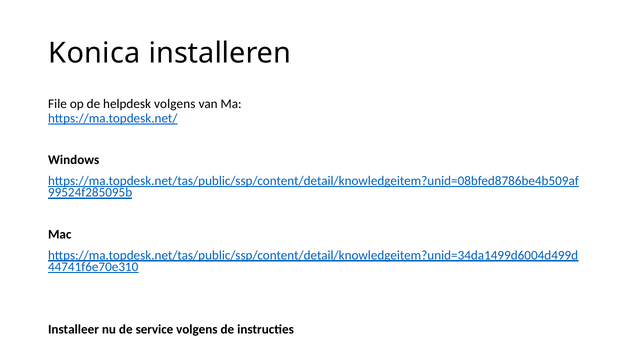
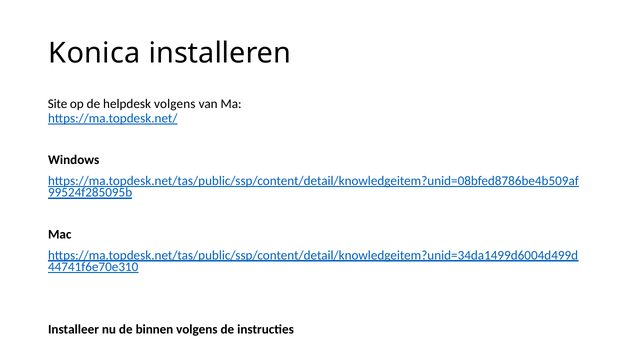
File: File -> Site
service: service -> binnen
